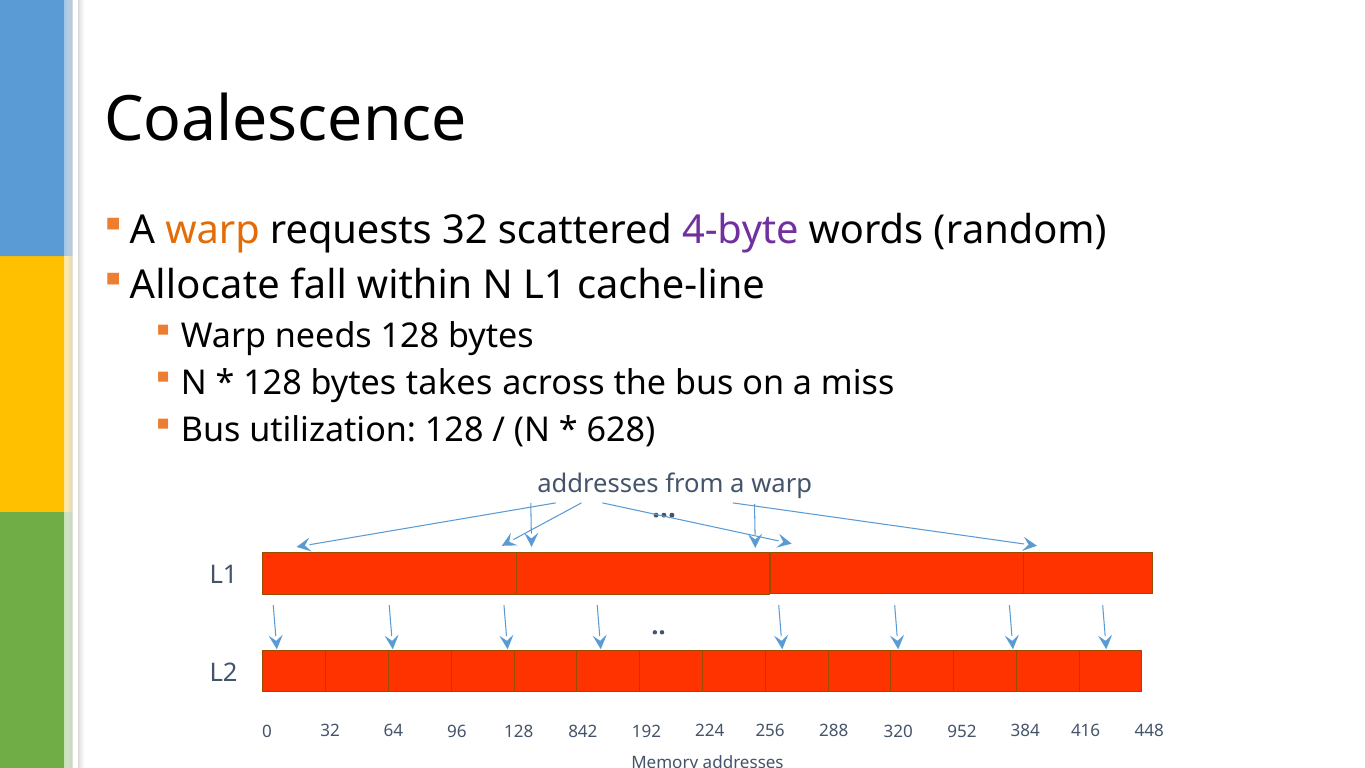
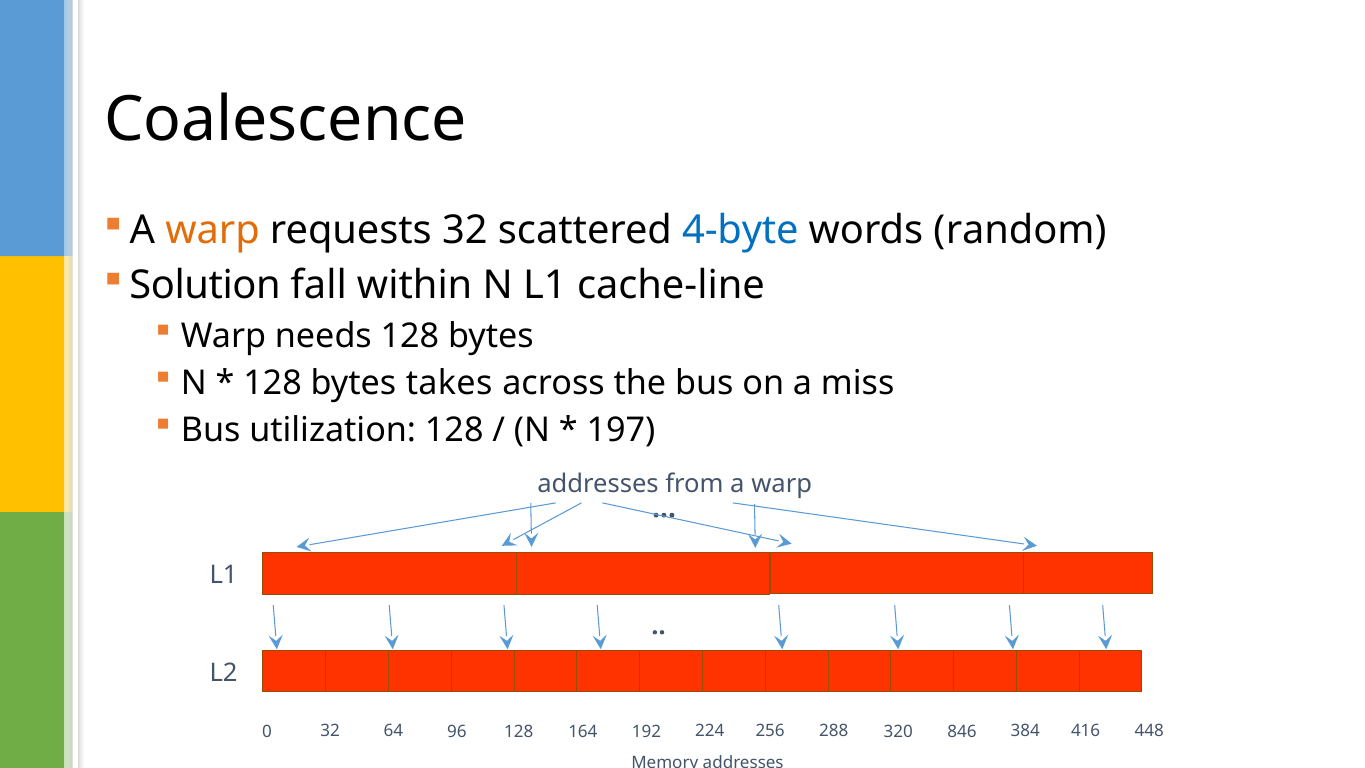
4-byte colour: purple -> blue
Allocate: Allocate -> Solution
628: 628 -> 197
952: 952 -> 846
842: 842 -> 164
